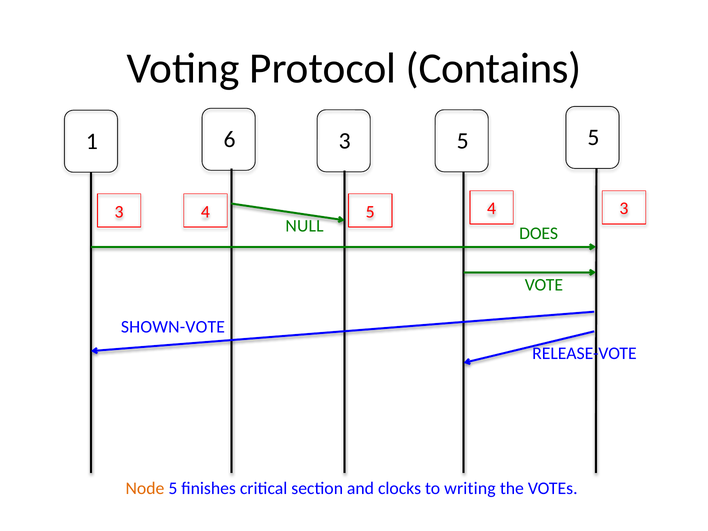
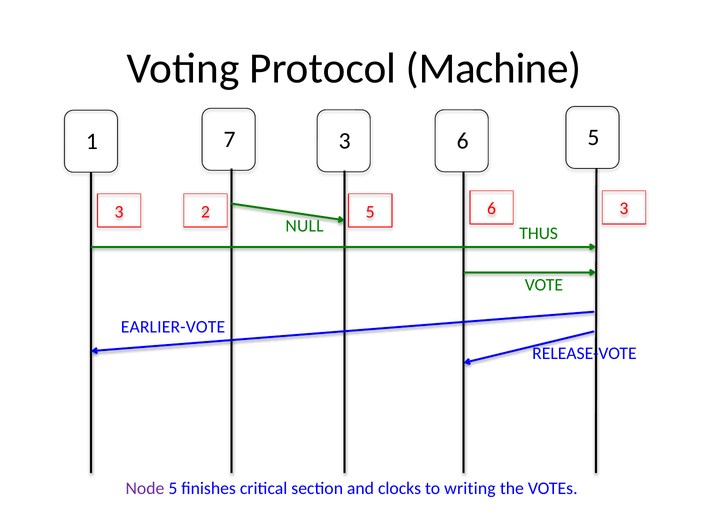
Contains: Contains -> Machine
6: 6 -> 7
3 5: 5 -> 6
3 4: 4 -> 2
5 4: 4 -> 6
DOES: DOES -> THUS
SHOWN-VOTE: SHOWN-VOTE -> EARLIER-VOTE
Node colour: orange -> purple
